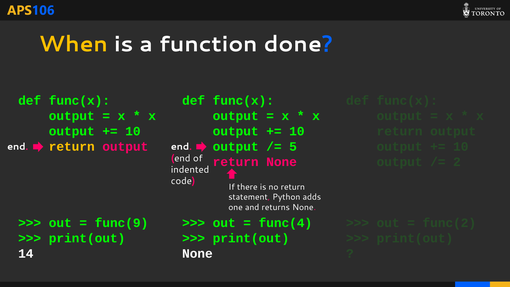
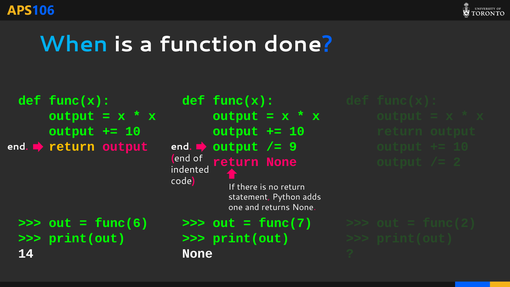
When colour: yellow -> light blue
5: 5 -> 9
func(9: func(9 -> func(6
func(4: func(4 -> func(7
